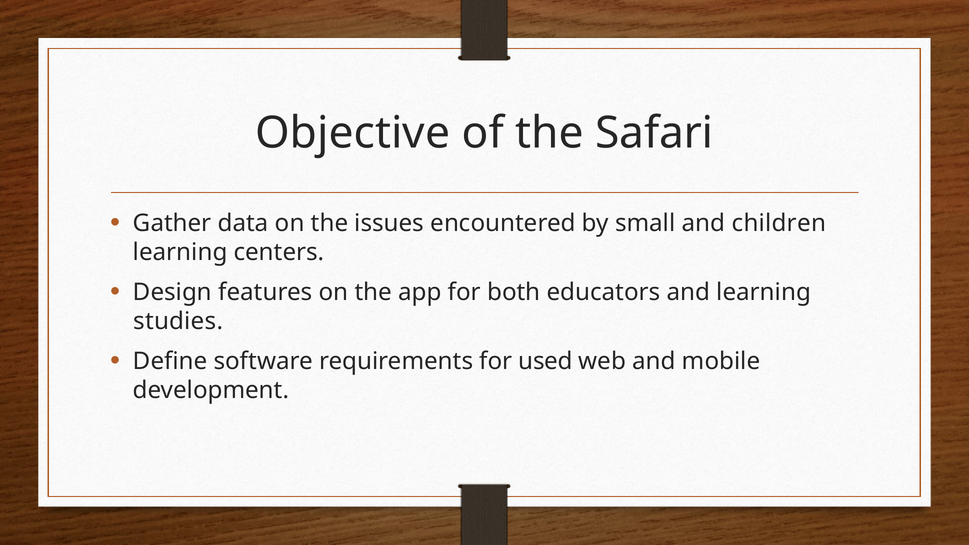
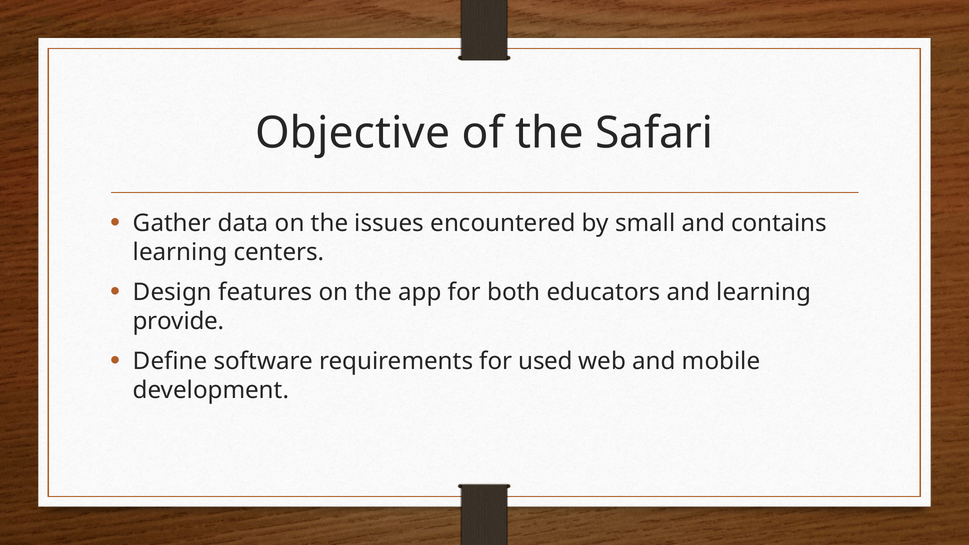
children: children -> contains
studies: studies -> provide
